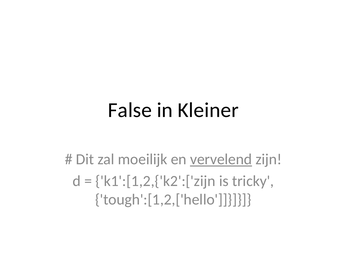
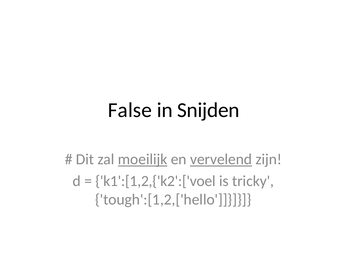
Kleiner: Kleiner -> Snijden
moeilijk underline: none -> present
k1':[1,2,{'k2':['zijn: k1':[1,2,{'k2':['zijn -> k1':[1,2,{'k2':['voel
